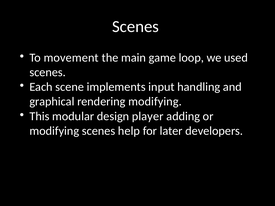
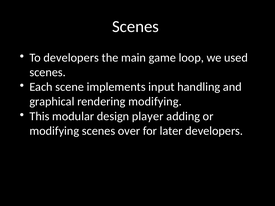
To movement: movement -> developers
help: help -> over
